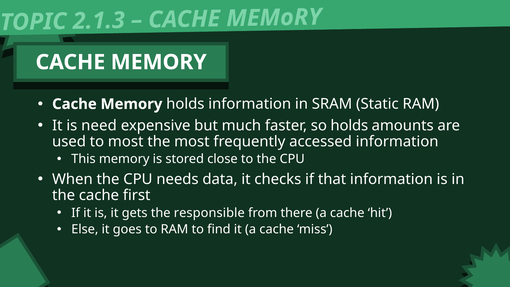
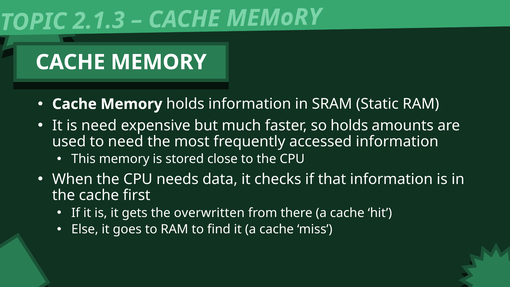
to most: most -> need
responsible: responsible -> overwritten
